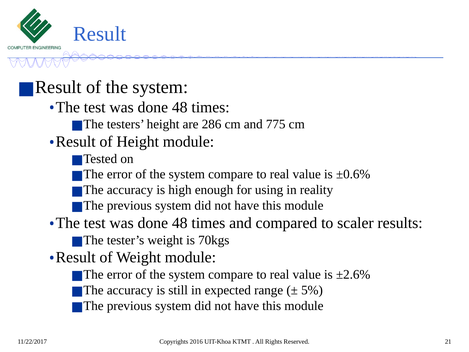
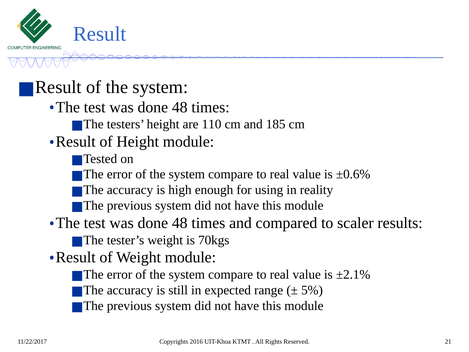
286: 286 -> 110
775: 775 -> 185
±2.6%: ±2.6% -> ±2.1%
